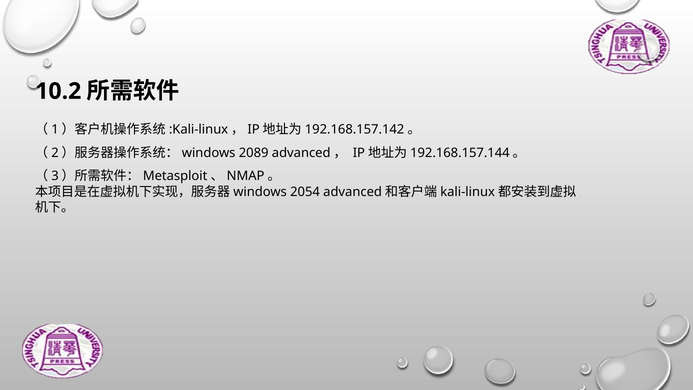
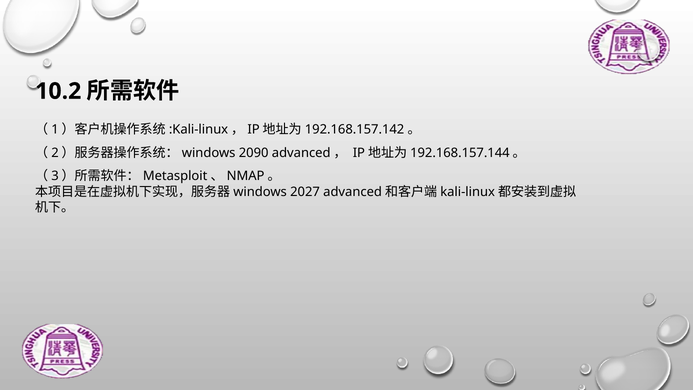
2089: 2089 -> 2090
2054: 2054 -> 2027
